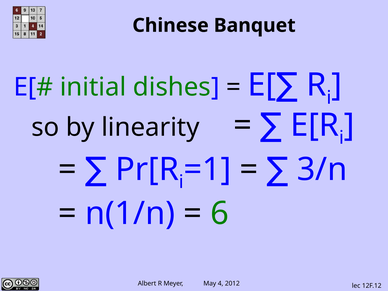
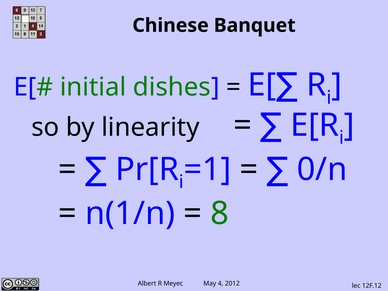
3/n: 3/n -> 0/n
6: 6 -> 8
